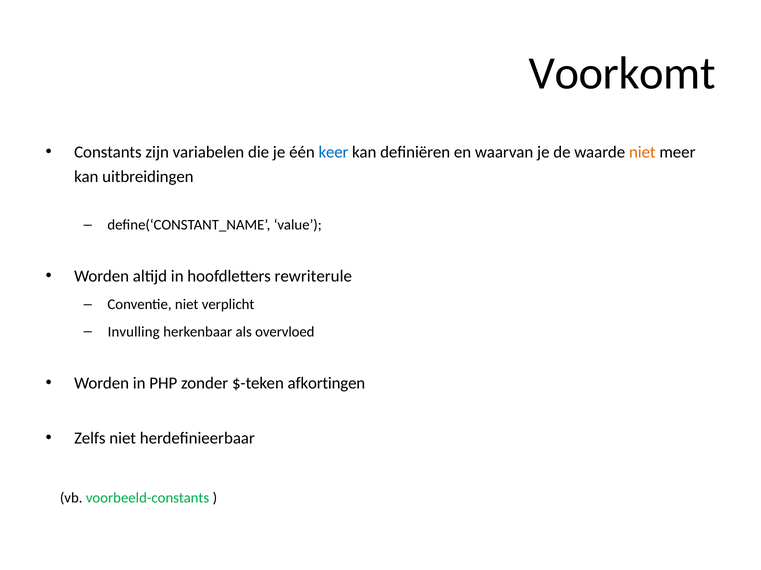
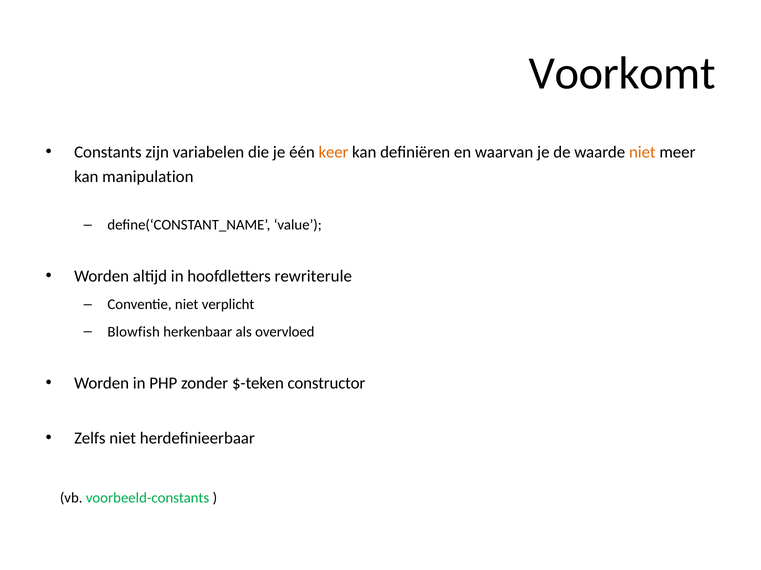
keer colour: blue -> orange
uitbreidingen: uitbreidingen -> manipulation
Invulling: Invulling -> Blowfish
afkortingen: afkortingen -> constructor
